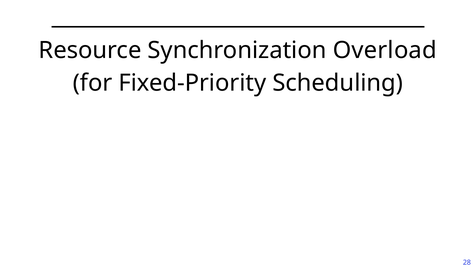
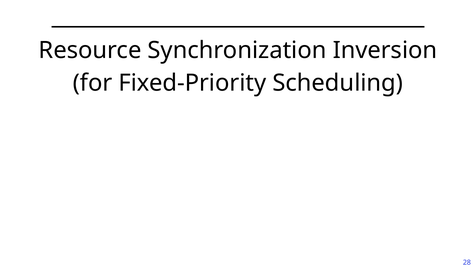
Overload: Overload -> Inversion
